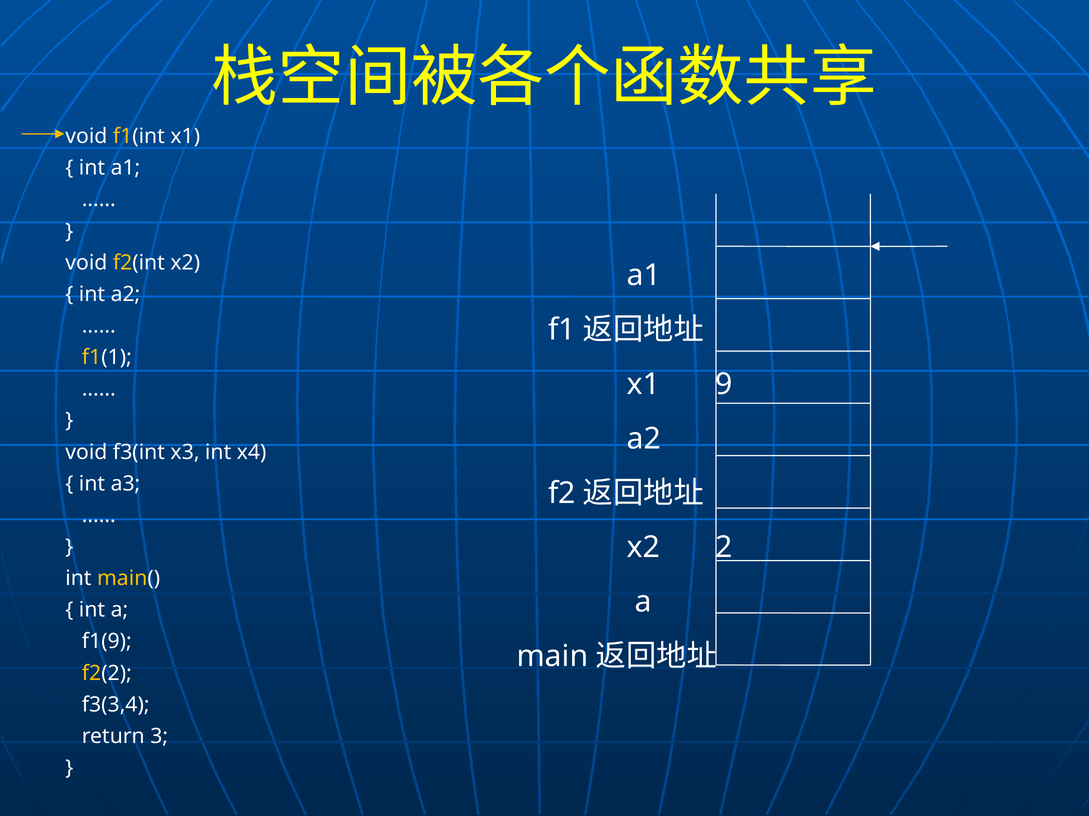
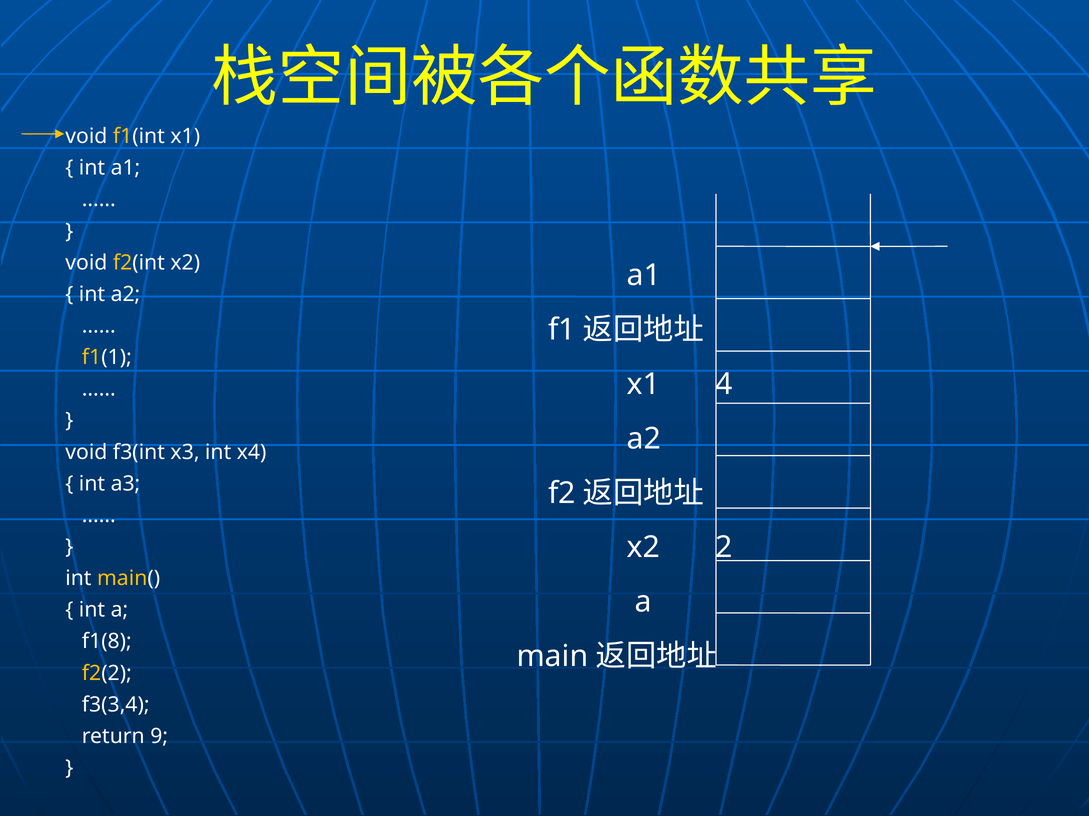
9: 9 -> 4
f1(9: f1(9 -> f1(8
3: 3 -> 9
